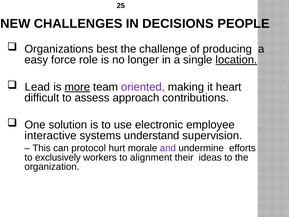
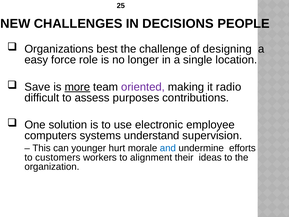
producing: producing -> designing
location underline: present -> none
Lead: Lead -> Save
heart: heart -> radio
approach: approach -> purposes
interactive: interactive -> computers
protocol: protocol -> younger
and colour: purple -> blue
exclusively: exclusively -> customers
